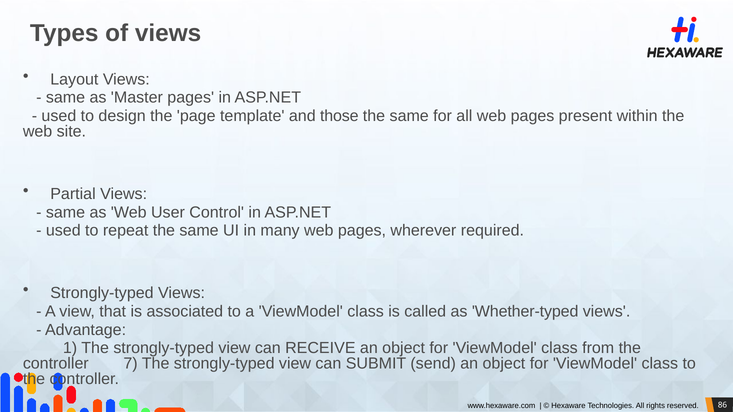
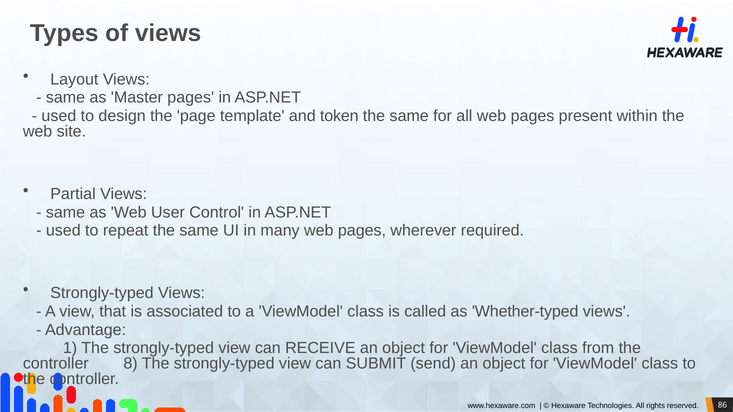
those: those -> token
7: 7 -> 8
